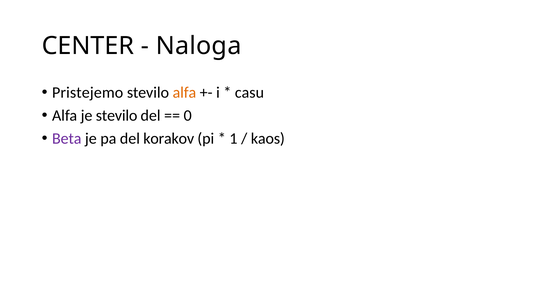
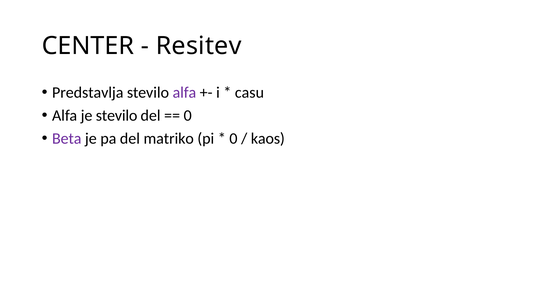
Naloga: Naloga -> Resitev
Pristejemo: Pristejemo -> Predstavlja
alfa at (184, 93) colour: orange -> purple
korakov: korakov -> matriko
1 at (233, 139): 1 -> 0
